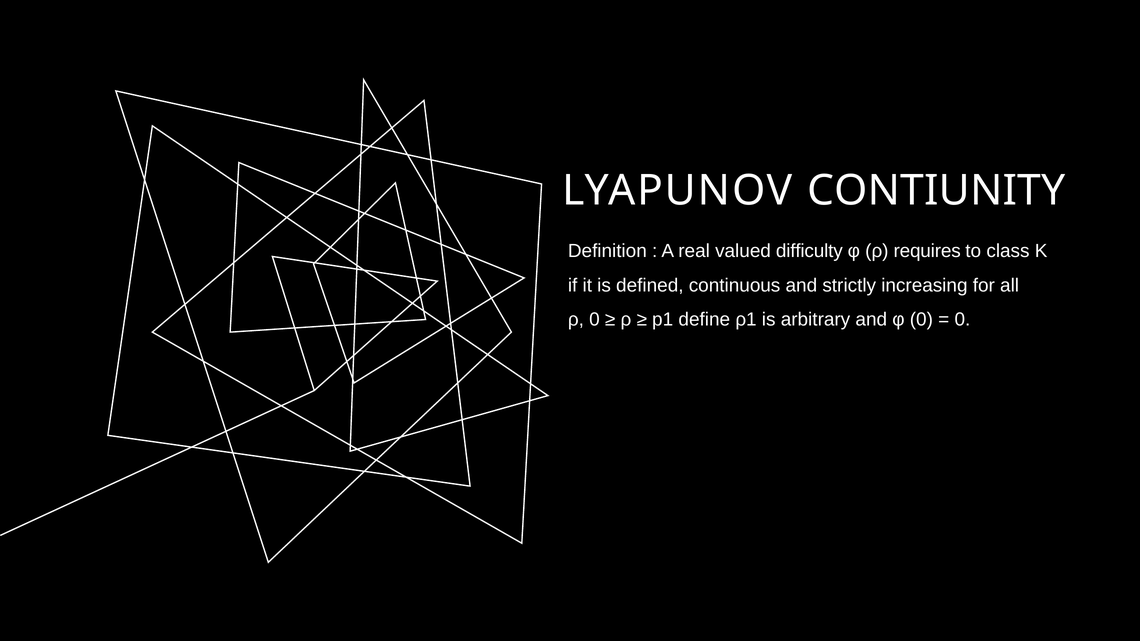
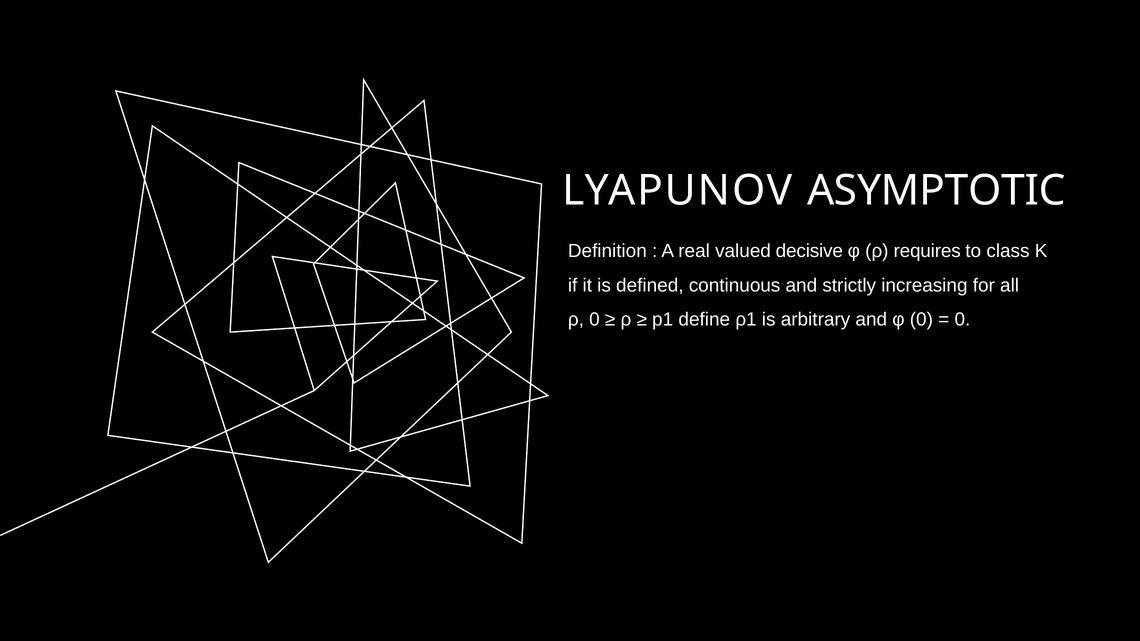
CONTIUNITY: CONTIUNITY -> ASYMPTOTIC
difficulty: difficulty -> decisive
